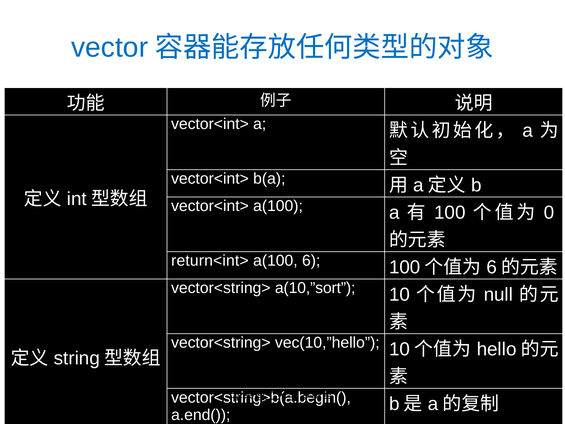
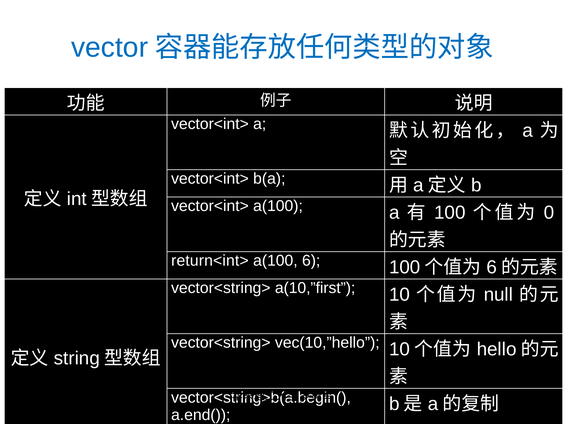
a(10,”sort: a(10,”sort -> a(10,”first
